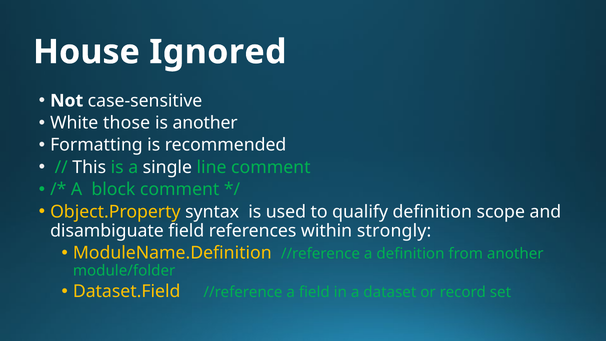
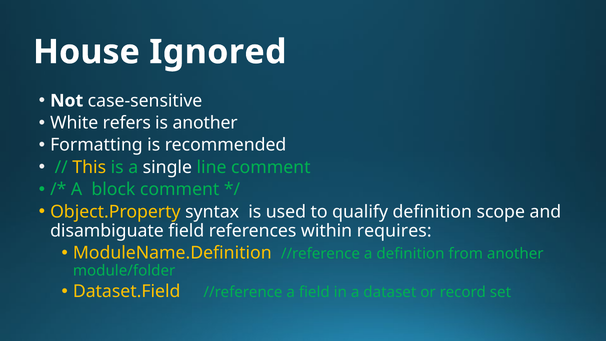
those: those -> refers
This colour: white -> yellow
strongly: strongly -> requires
